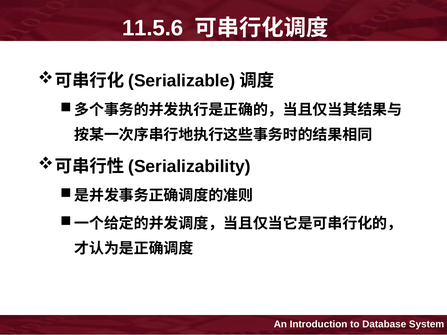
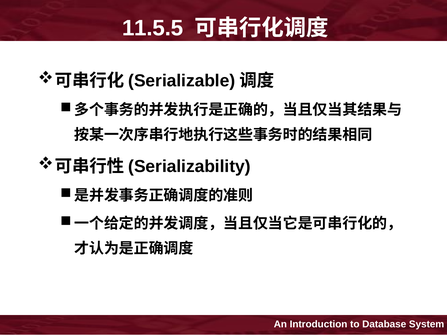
11.5.6: 11.5.6 -> 11.5.5
